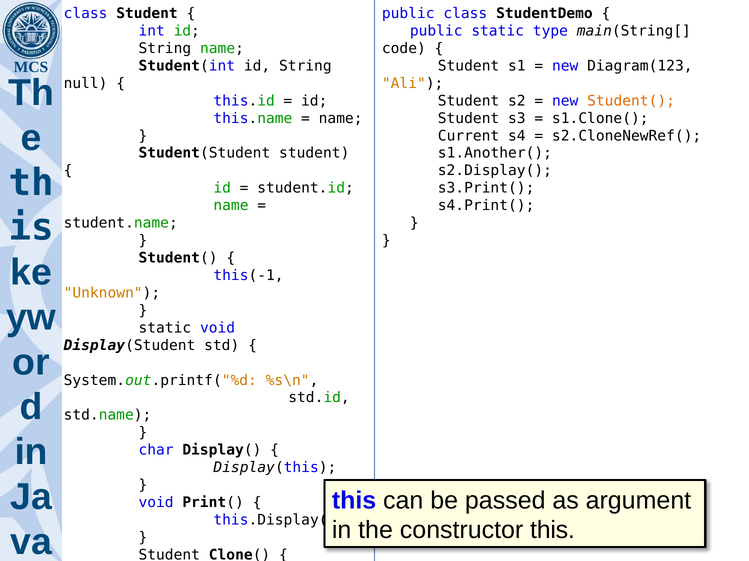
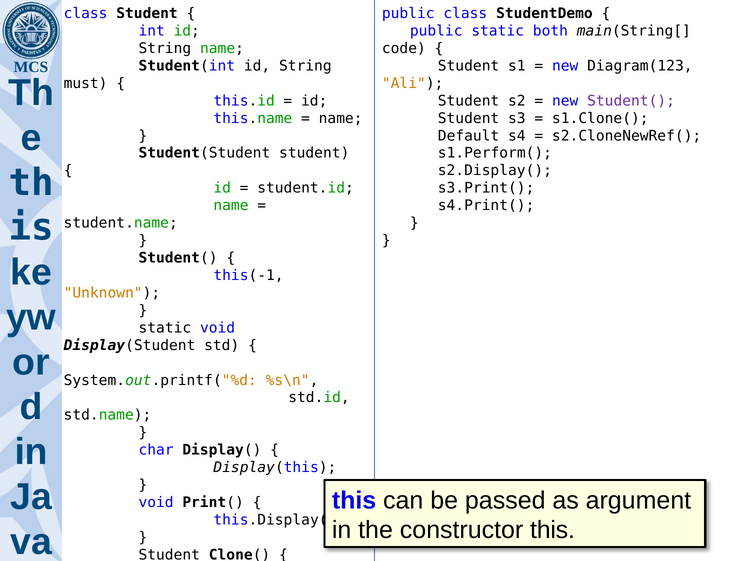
type: type -> both
null: null -> must
Student( at (631, 101) colour: orange -> purple
Current: Current -> Default
s1.Another(: s1.Another( -> s1.Perform(
